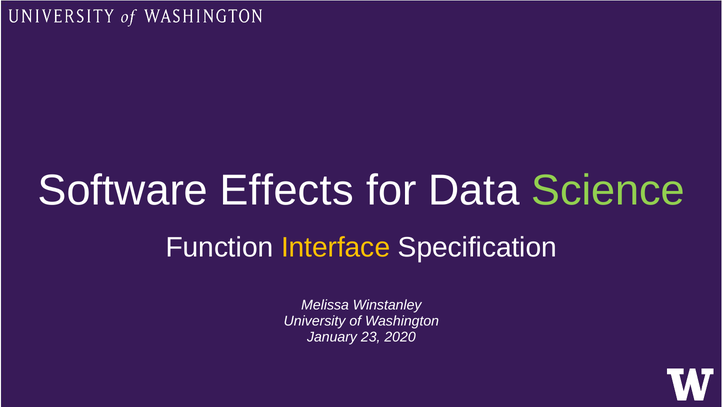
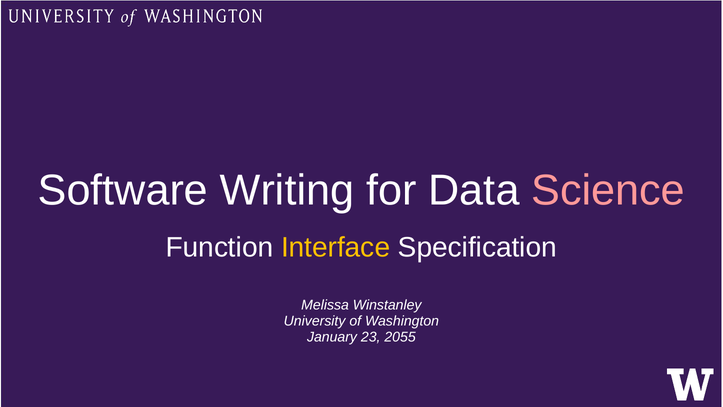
Effects: Effects -> Writing
Science colour: light green -> pink
2020: 2020 -> 2055
